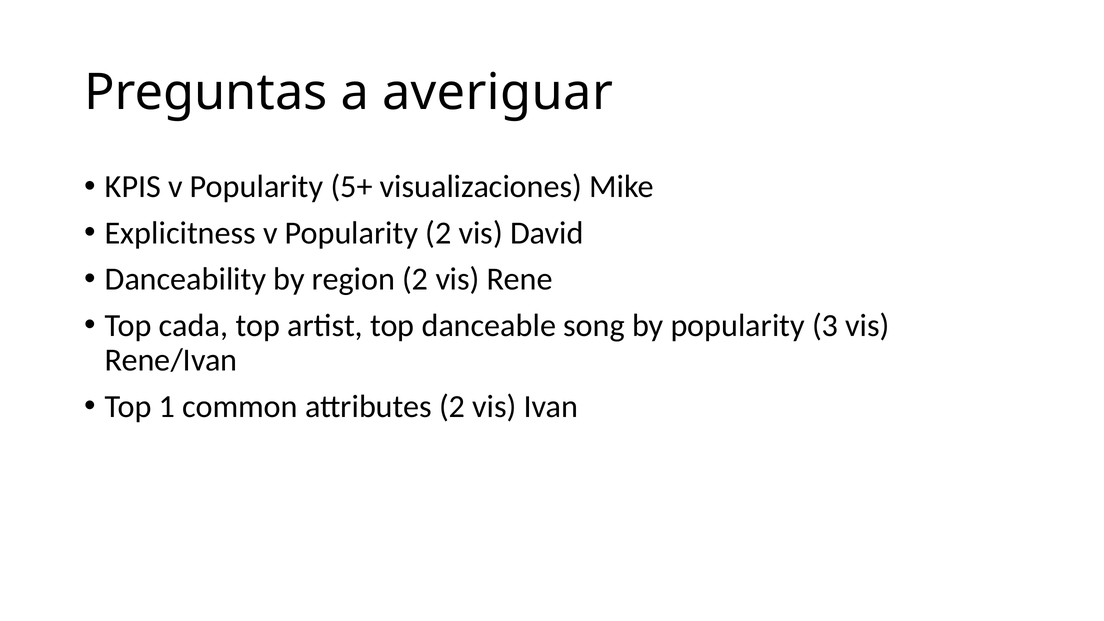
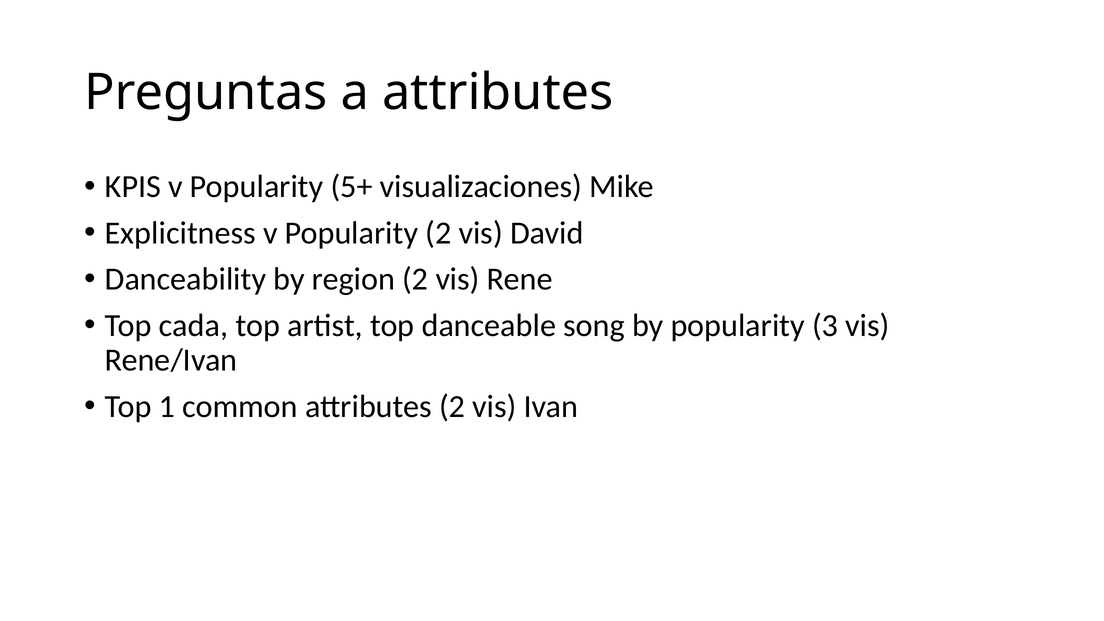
a averiguar: averiguar -> attributes
